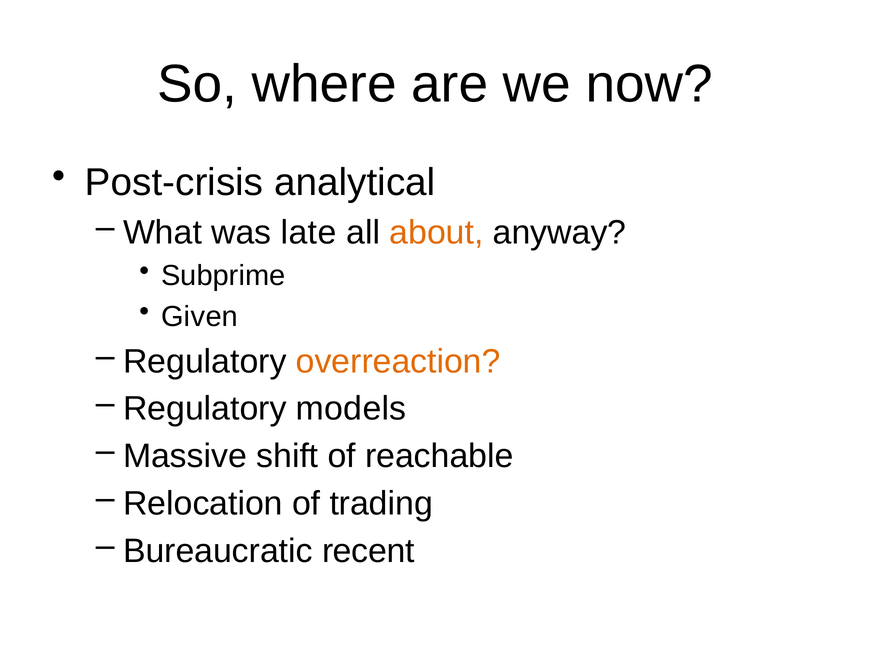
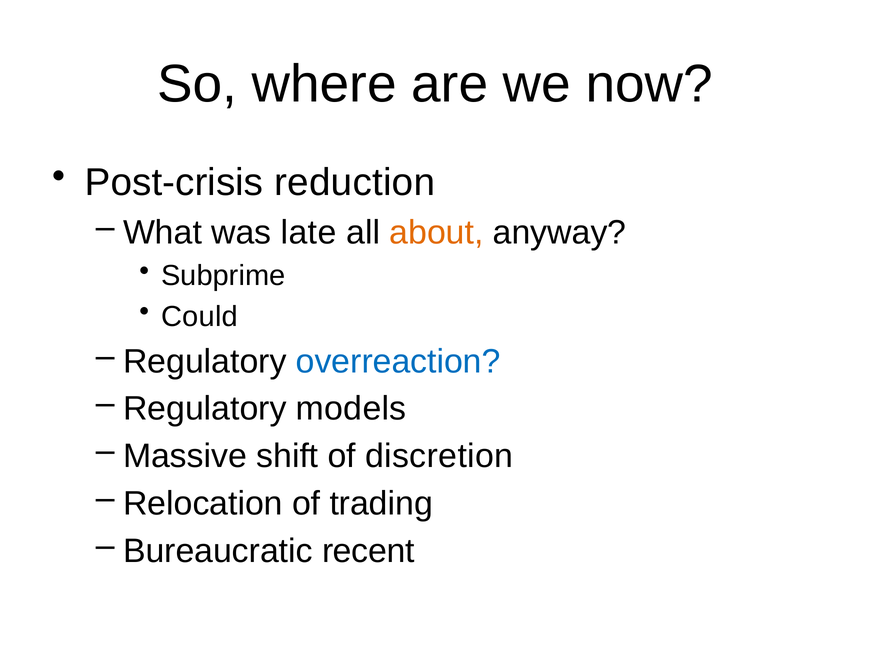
analytical: analytical -> reduction
Given: Given -> Could
overreaction colour: orange -> blue
reachable: reachable -> discretion
